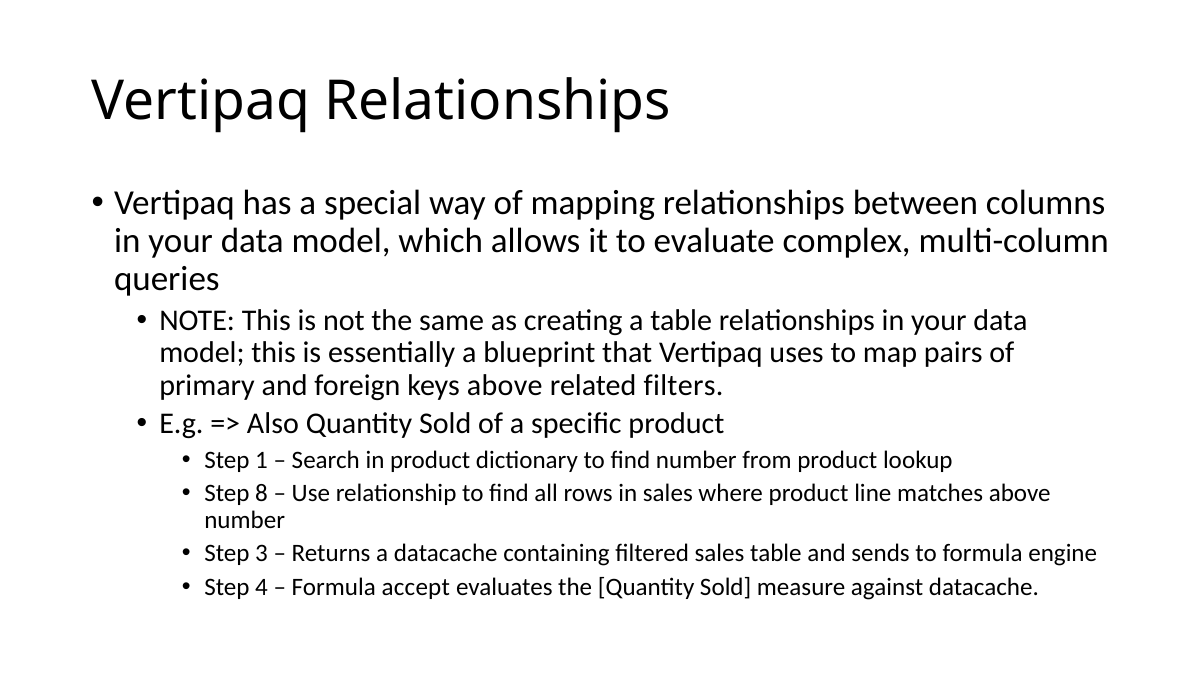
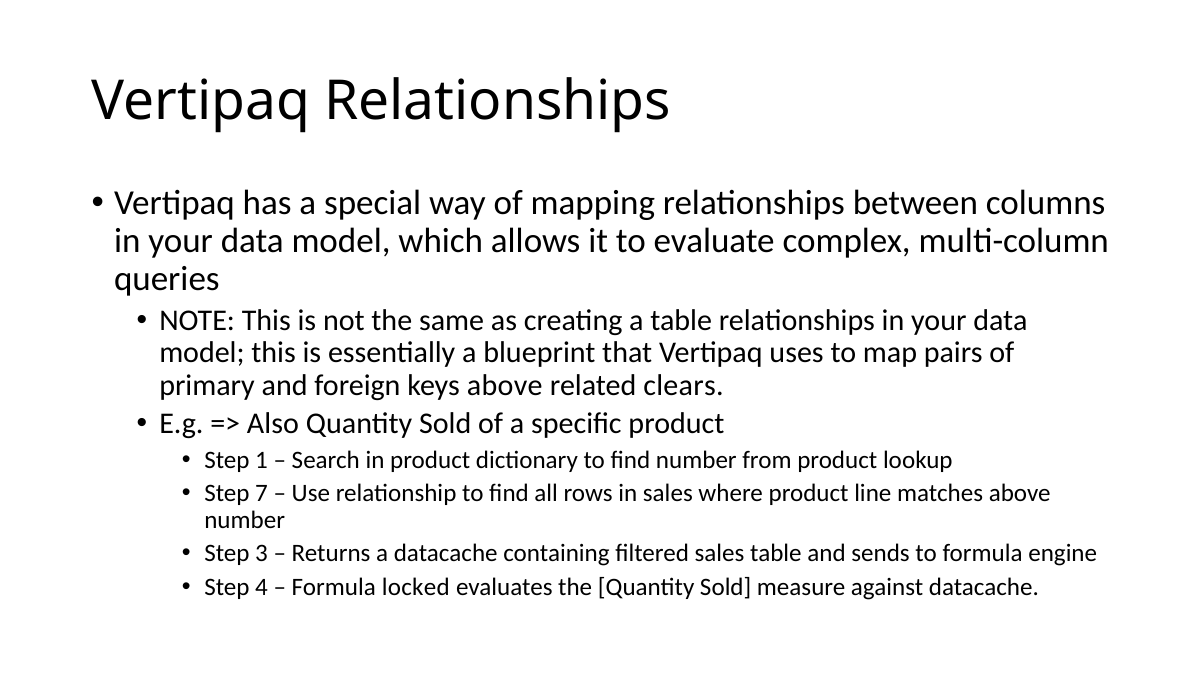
filters: filters -> clears
8: 8 -> 7
accept: accept -> locked
